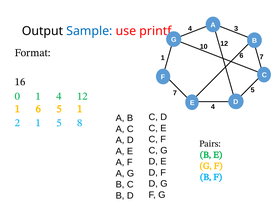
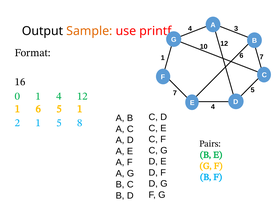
Sample colour: blue -> orange
